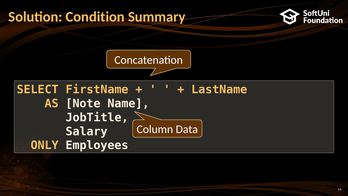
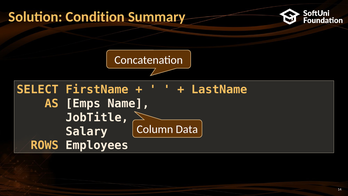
Note: Note -> Emps
ONLY: ONLY -> ROWS
